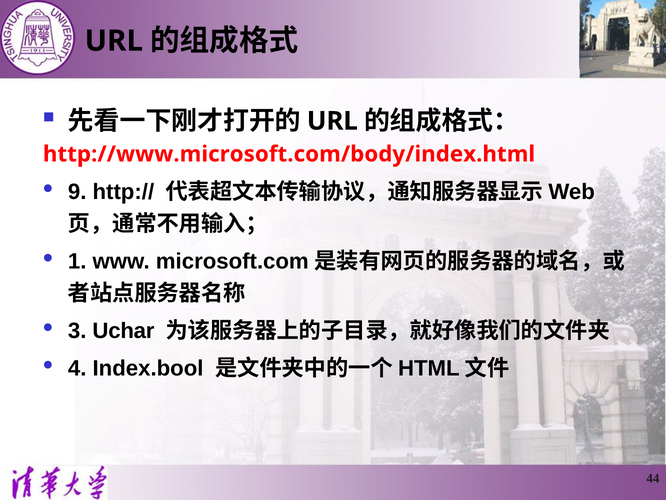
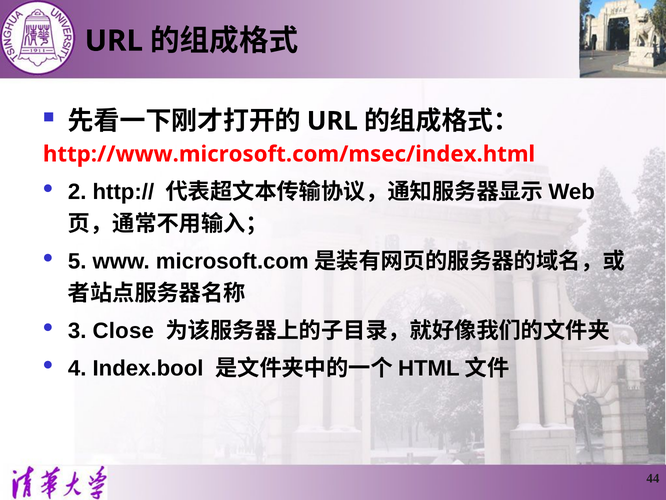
http://www.microsoft.com/body/index.html: http://www.microsoft.com/body/index.html -> http://www.microsoft.com/msec/index.html
9: 9 -> 2
1: 1 -> 5
Uchar: Uchar -> Close
